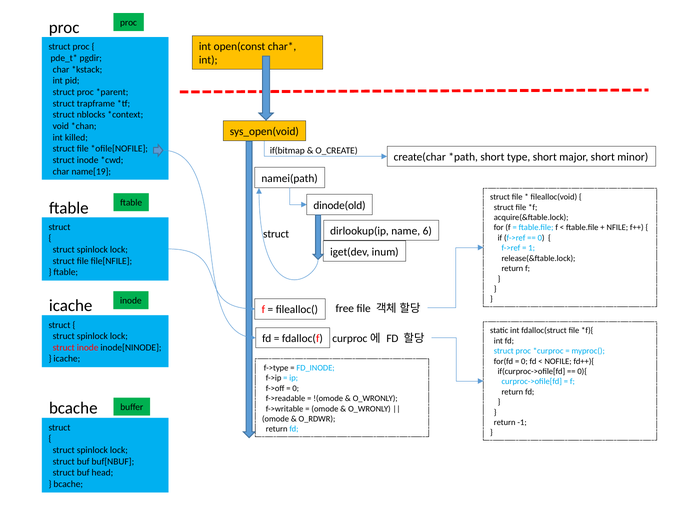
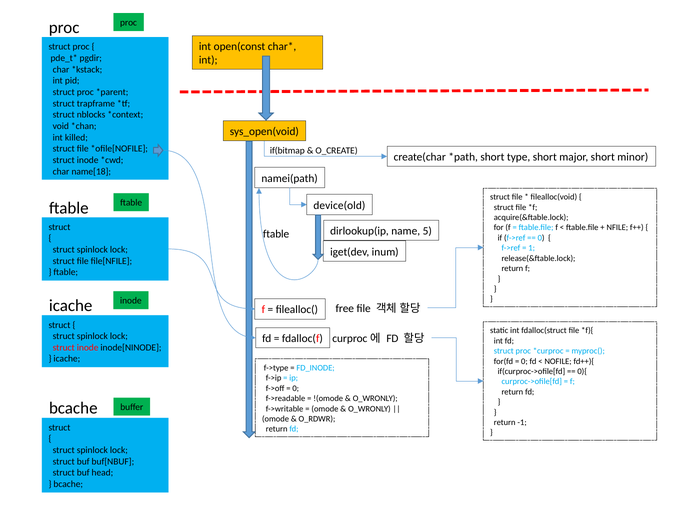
name[19: name[19 -> name[18
dinode(old: dinode(old -> device(old
6: 6 -> 5
struct at (276, 234): struct -> ftable
